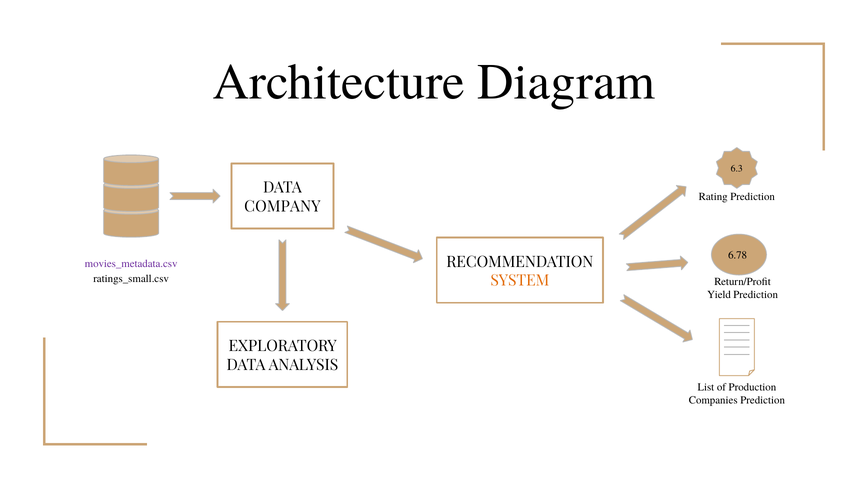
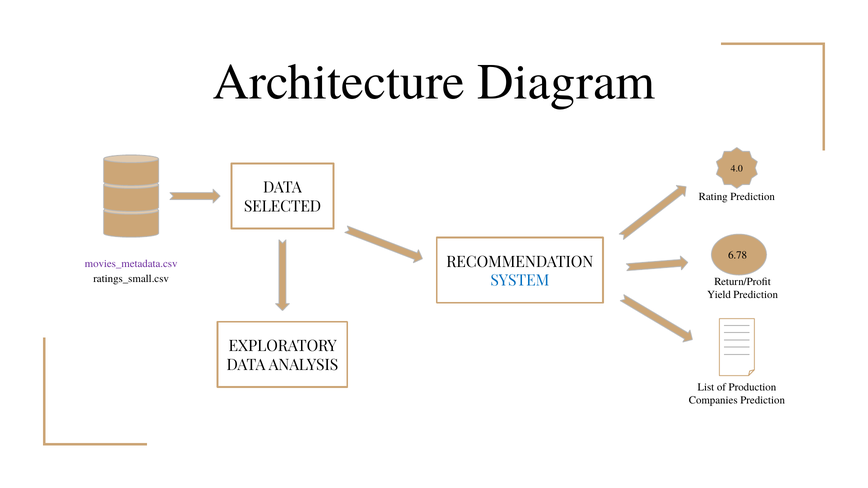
6.3: 6.3 -> 4.0
COMPANY: COMPANY -> SELECTED
SYSTEM colour: orange -> blue
